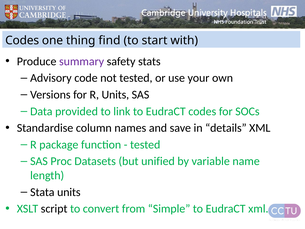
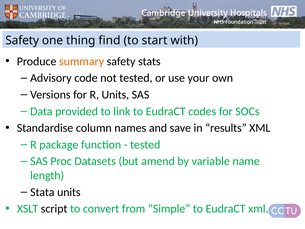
Codes at (22, 40): Codes -> Safety
summary colour: purple -> orange
details: details -> results
unified: unified -> amend
